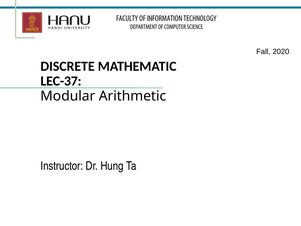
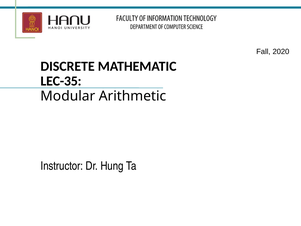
LEC-37: LEC-37 -> LEC-35
